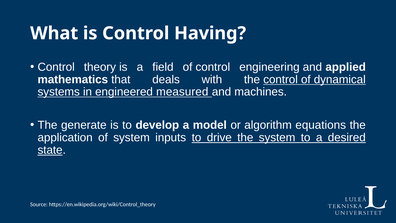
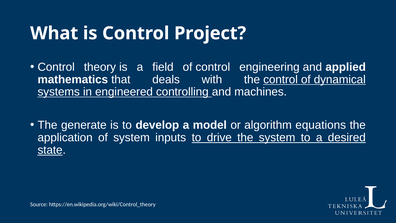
Having: Having -> Project
measured: measured -> controlling
